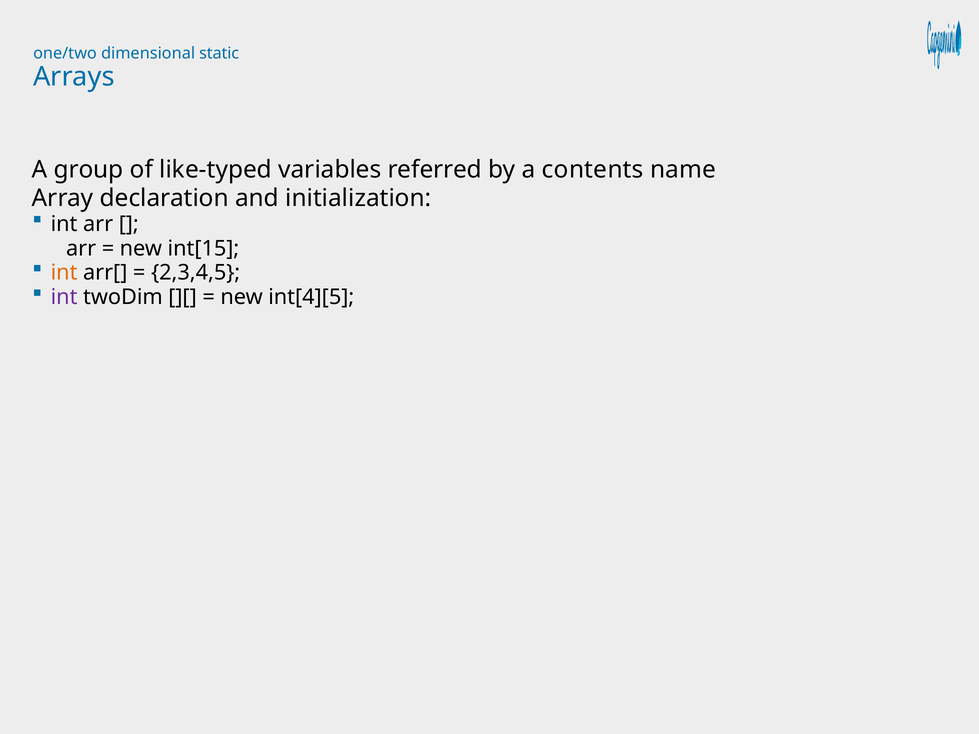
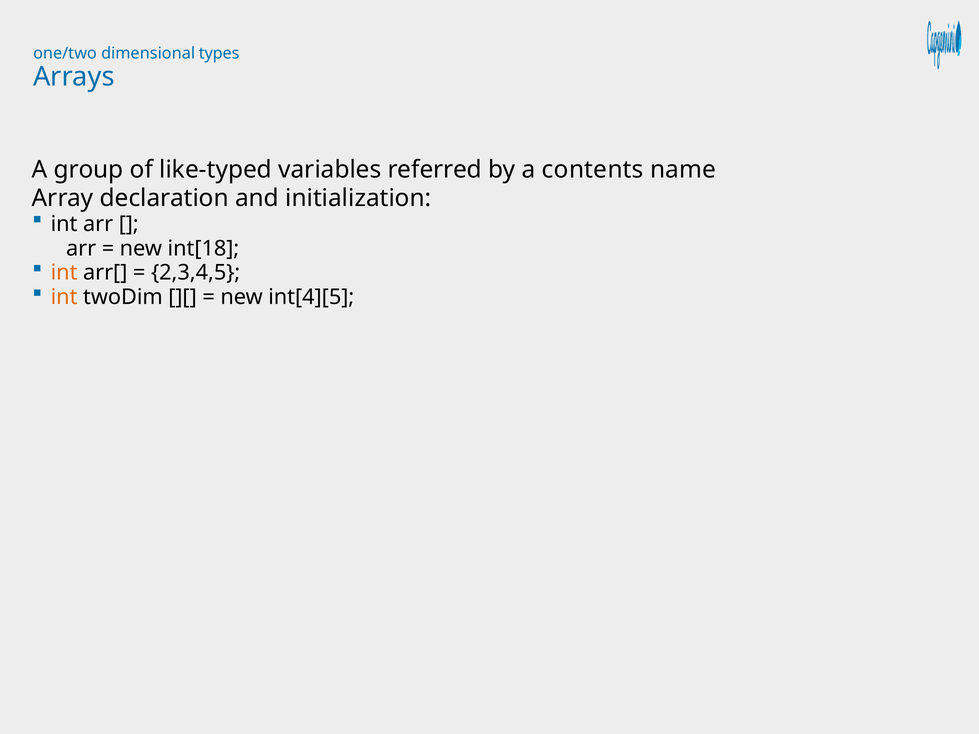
static: static -> types
int[15: int[15 -> int[18
int at (64, 297) colour: purple -> orange
